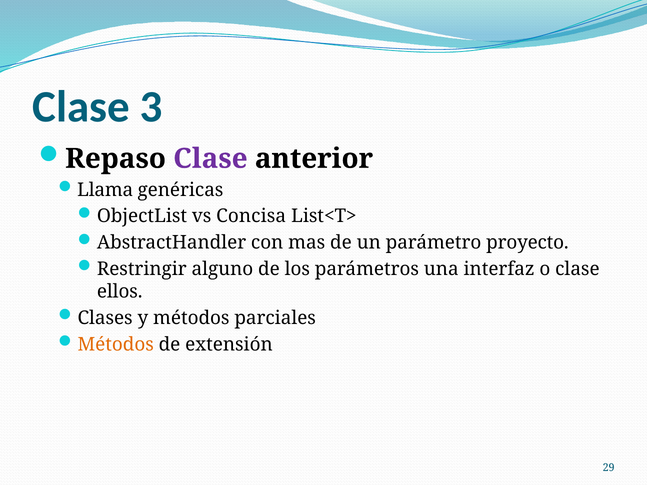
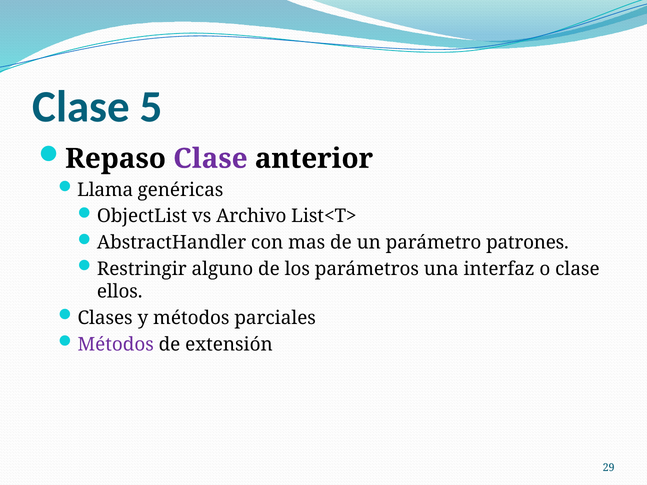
3: 3 -> 5
Concisa: Concisa -> Archivo
proyecto: proyecto -> patrones
Métodos at (116, 345) colour: orange -> purple
